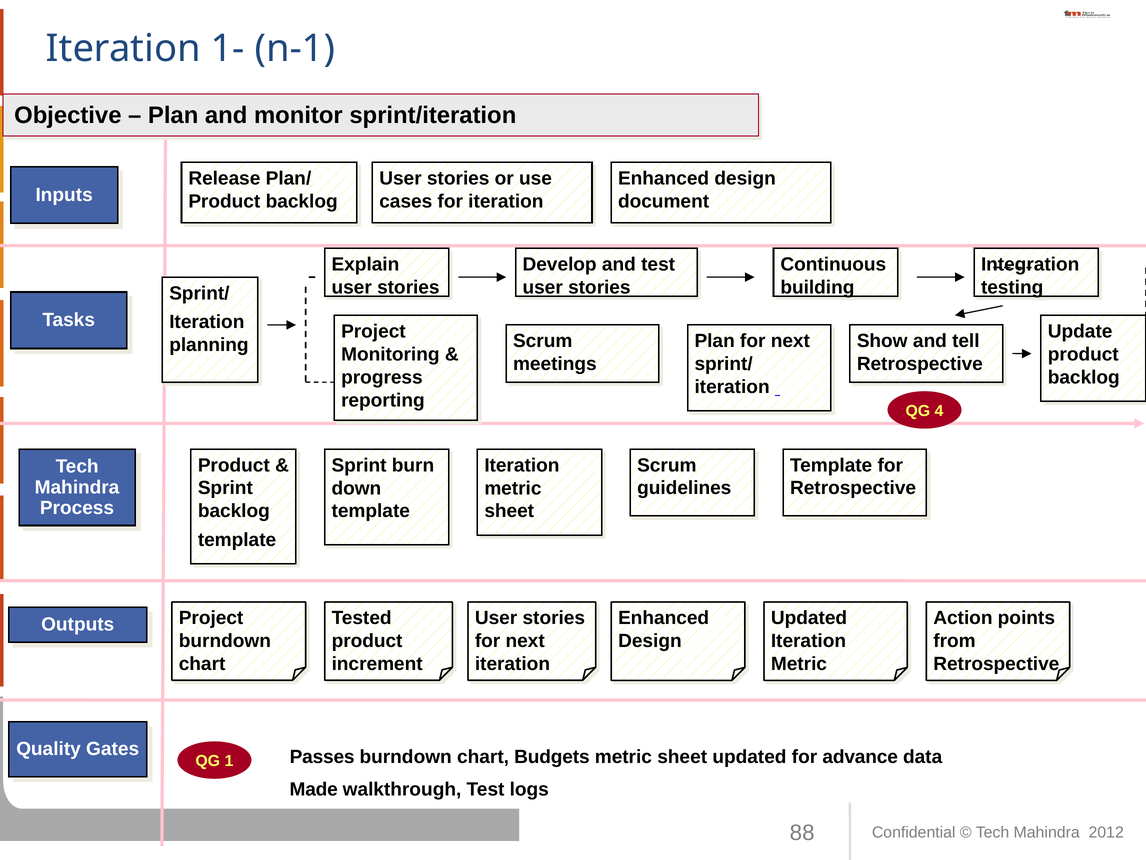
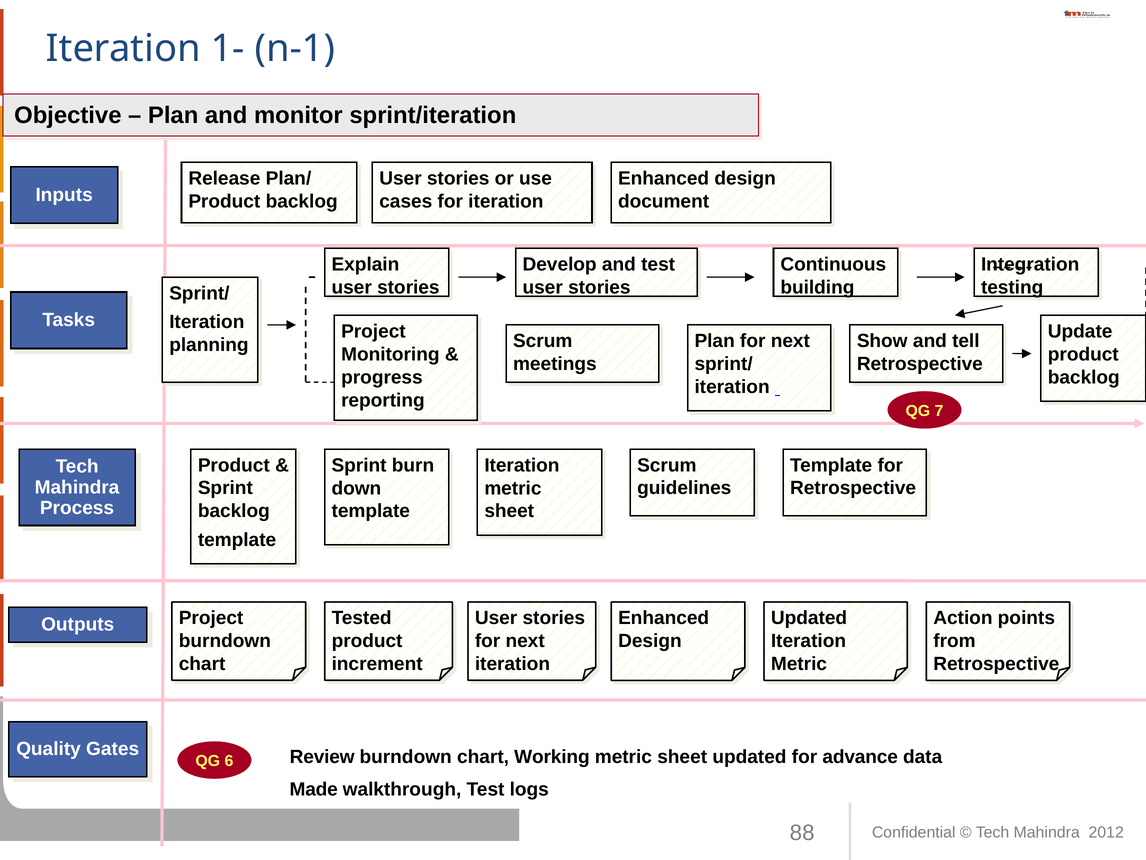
4: 4 -> 7
Passes: Passes -> Review
Budgets: Budgets -> Working
1: 1 -> 6
